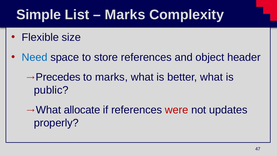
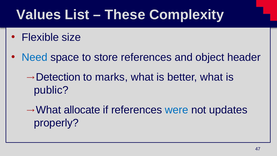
Simple: Simple -> Values
Marks at (125, 15): Marks -> These
Precedes: Precedes -> Detection
were colour: red -> blue
